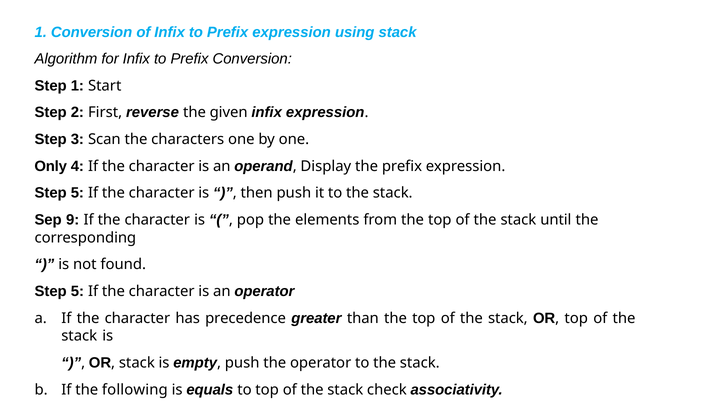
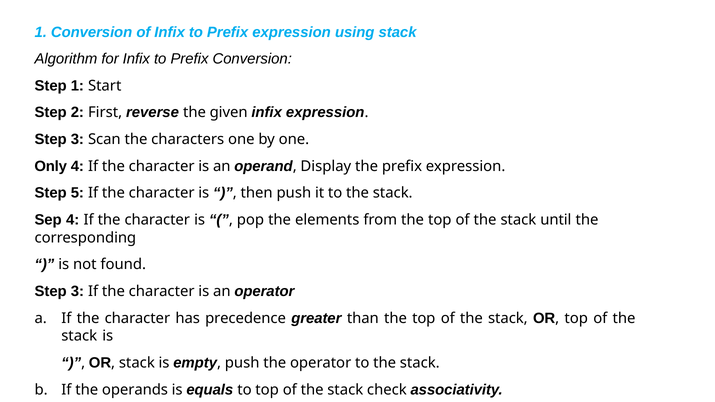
Sep 9: 9 -> 4
5 at (77, 291): 5 -> 3
following: following -> operands
